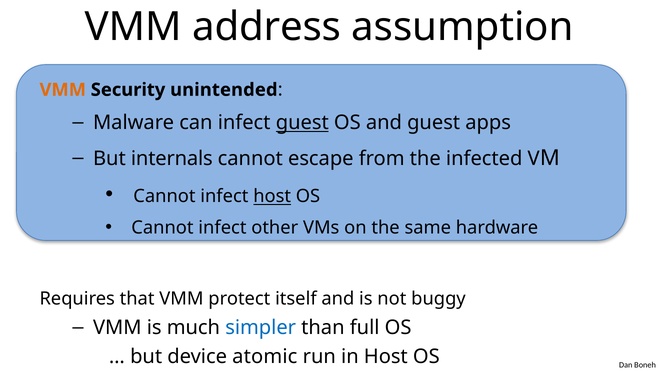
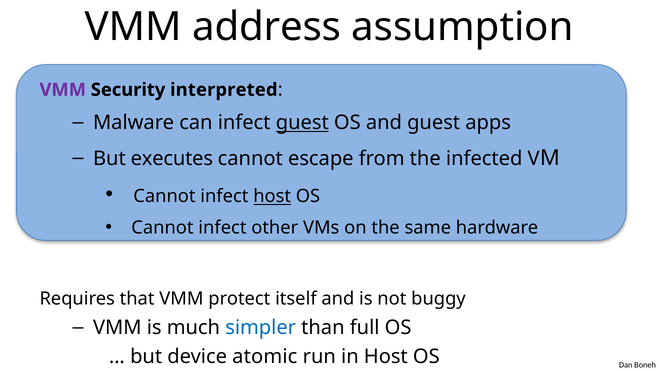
VMM at (63, 90) colour: orange -> purple
unintended: unintended -> interpreted
internals: internals -> executes
